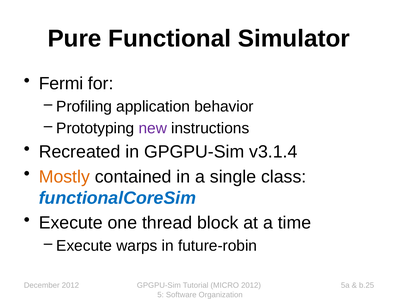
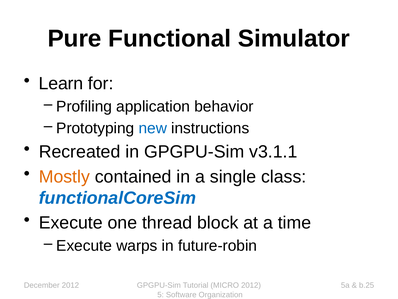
Fermi: Fermi -> Learn
new colour: purple -> blue
v3.1.4: v3.1.4 -> v3.1.1
